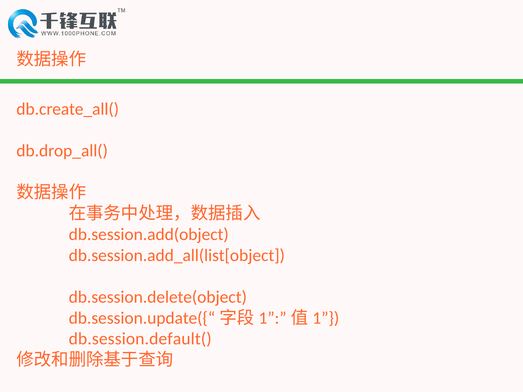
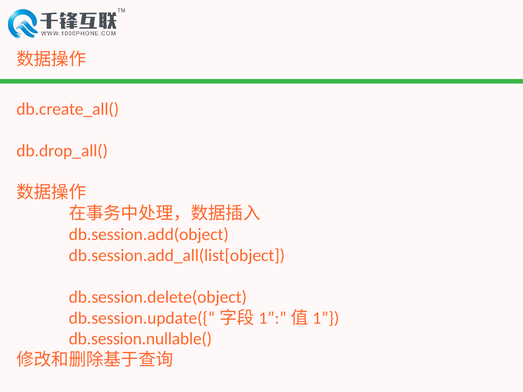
db.session.default(: db.session.default( -> db.session.nullable(
